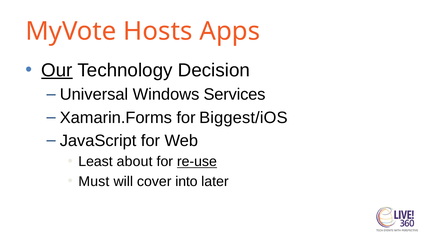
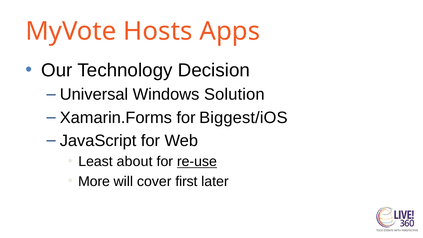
Our underline: present -> none
Services: Services -> Solution
Must: Must -> More
into: into -> first
